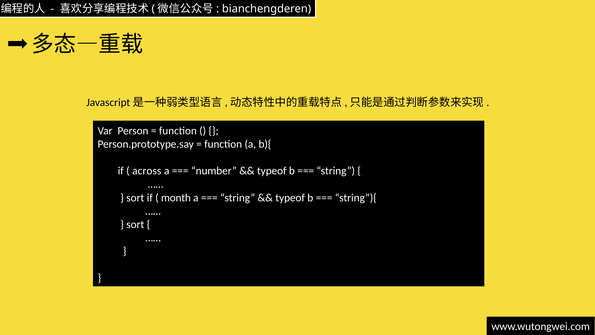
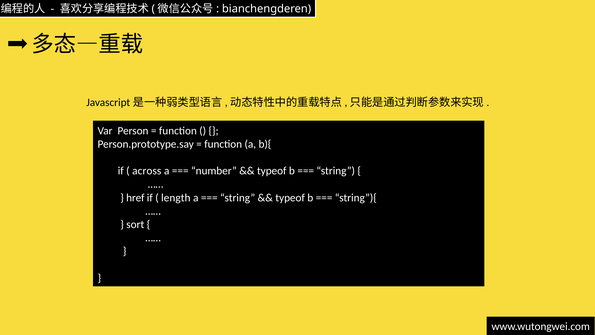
sort at (135, 197): sort -> href
month: month -> length
